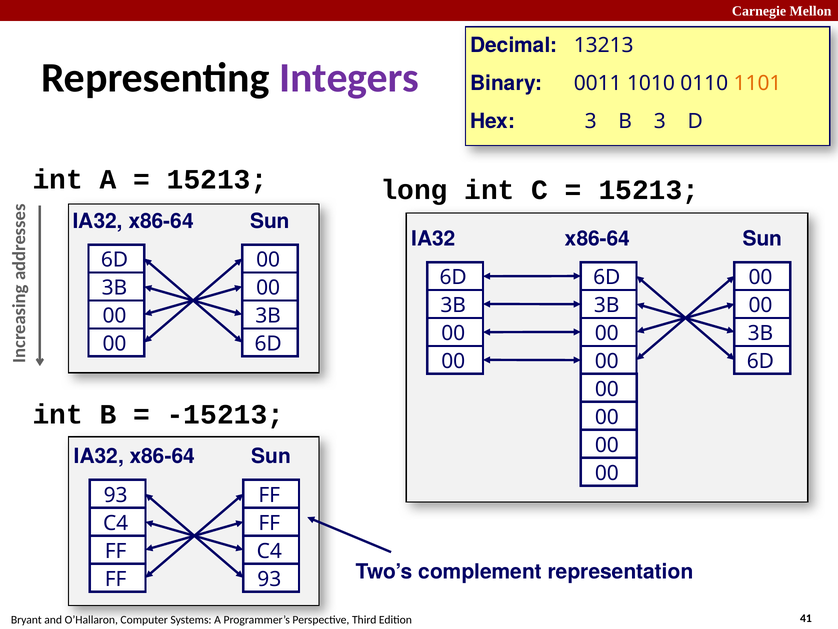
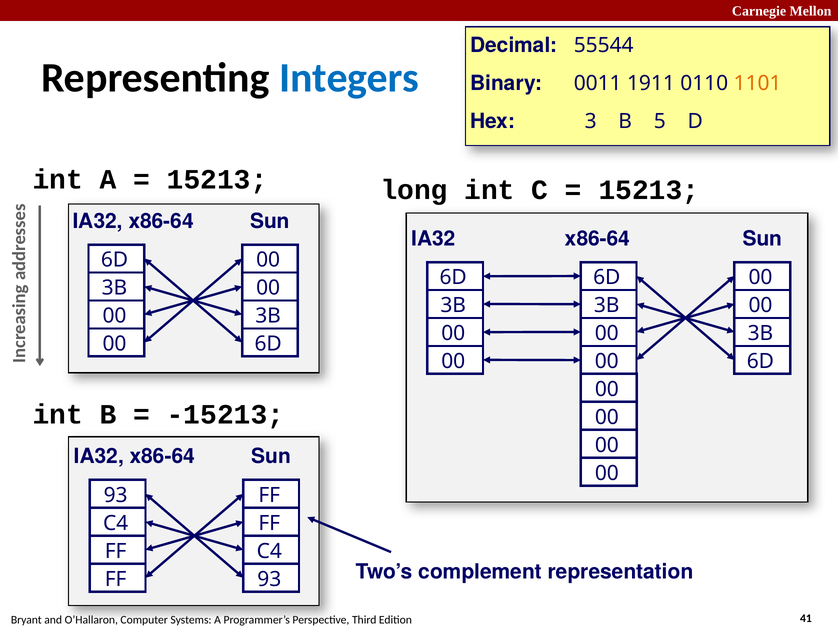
13213: 13213 -> 55544
Integers colour: purple -> blue
1010: 1010 -> 1911
B 3: 3 -> 5
